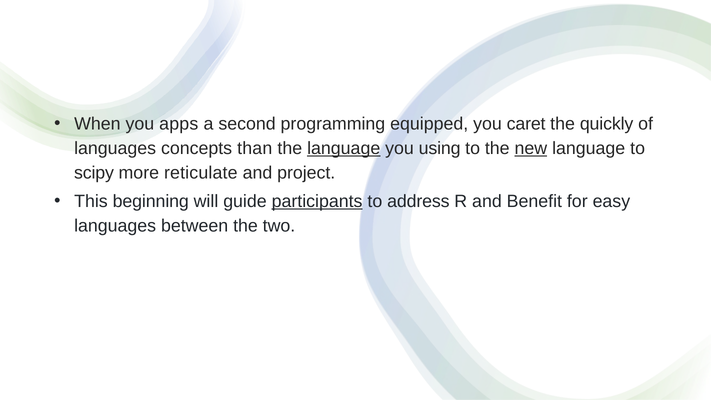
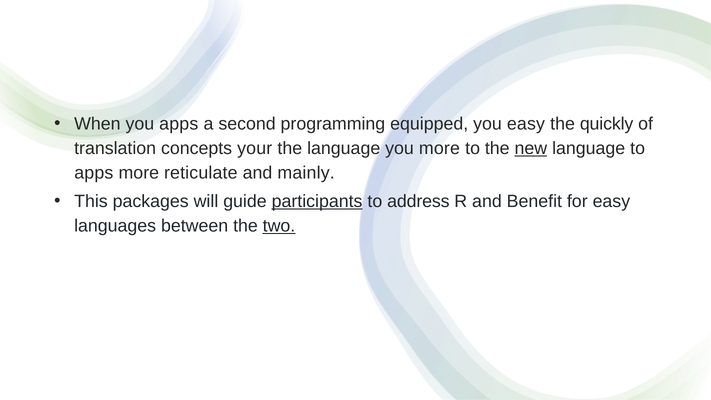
you caret: caret -> easy
languages at (115, 148): languages -> translation
than: than -> your
language at (344, 148) underline: present -> none
you using: using -> more
scipy at (94, 173): scipy -> apps
project: project -> mainly
beginning: beginning -> packages
two underline: none -> present
